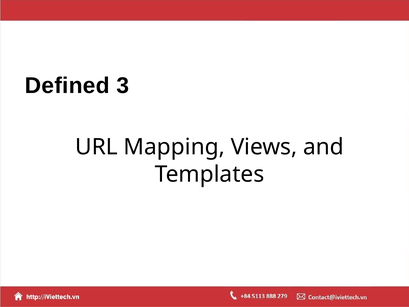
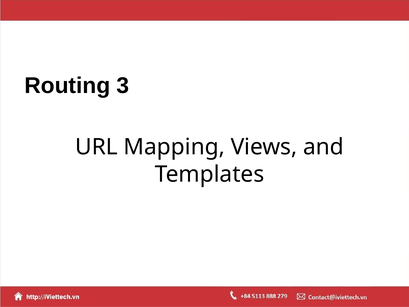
Defined: Defined -> Routing
